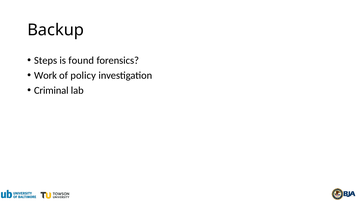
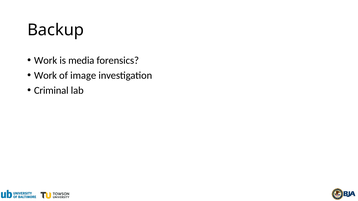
Steps at (46, 61): Steps -> Work
found: found -> media
policy: policy -> image
